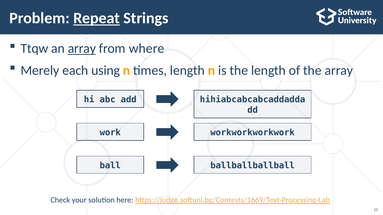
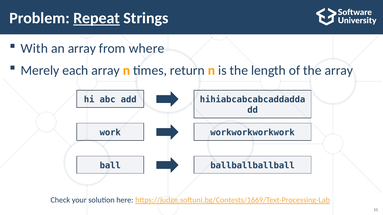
Ttqw: Ttqw -> With
array at (82, 49) underline: present -> none
each using: using -> array
times length: length -> return
